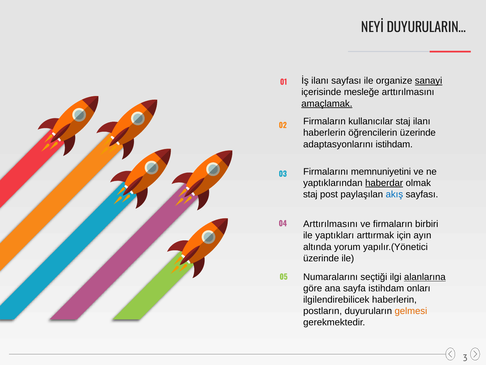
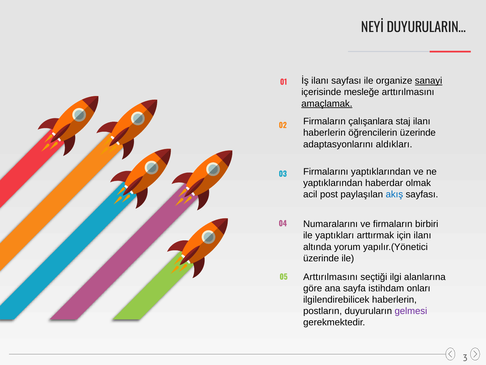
kullanıcılar: kullanıcılar -> çalışanlara
adaptasyonlarını istihdam: istihdam -> aldıkları
Firmalarını memnuniyetini: memnuniyetini -> yaptıklarından
haberdar underline: present -> none
staj at (310, 194): staj -> acil
Arttırılmasını at (330, 224): Arttırılmasını -> Numaralarını
için ayın: ayın -> ilanı
Numaralarını at (331, 277): Numaralarını -> Arttırılmasını
alanlarına underline: present -> none
gelmesi colour: orange -> purple
